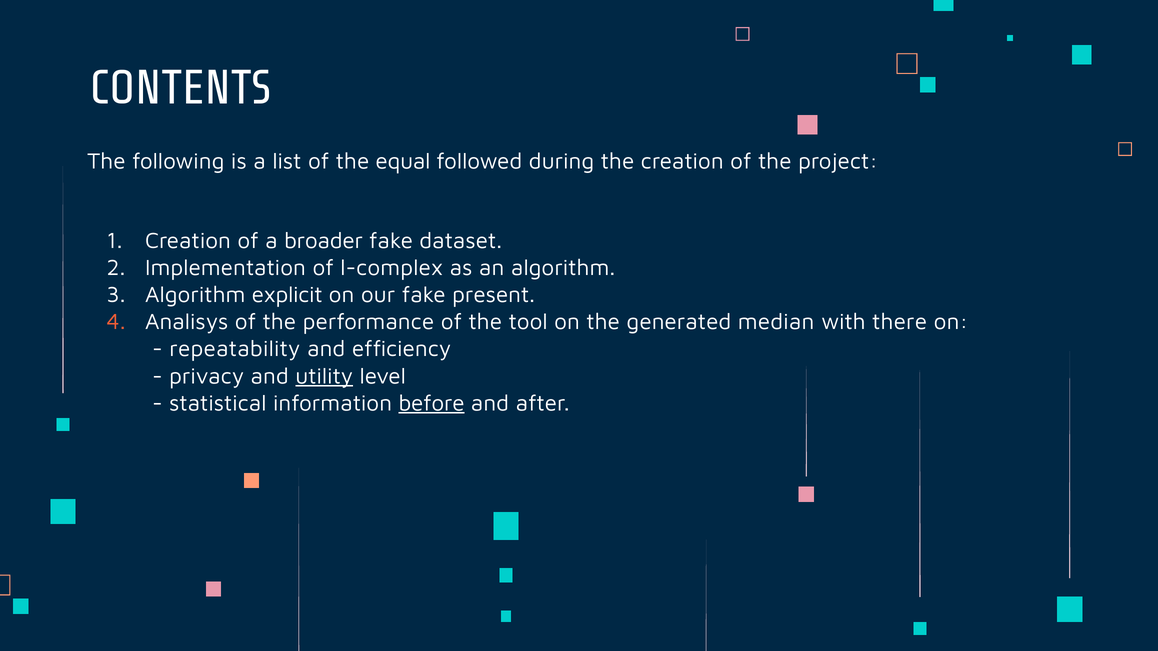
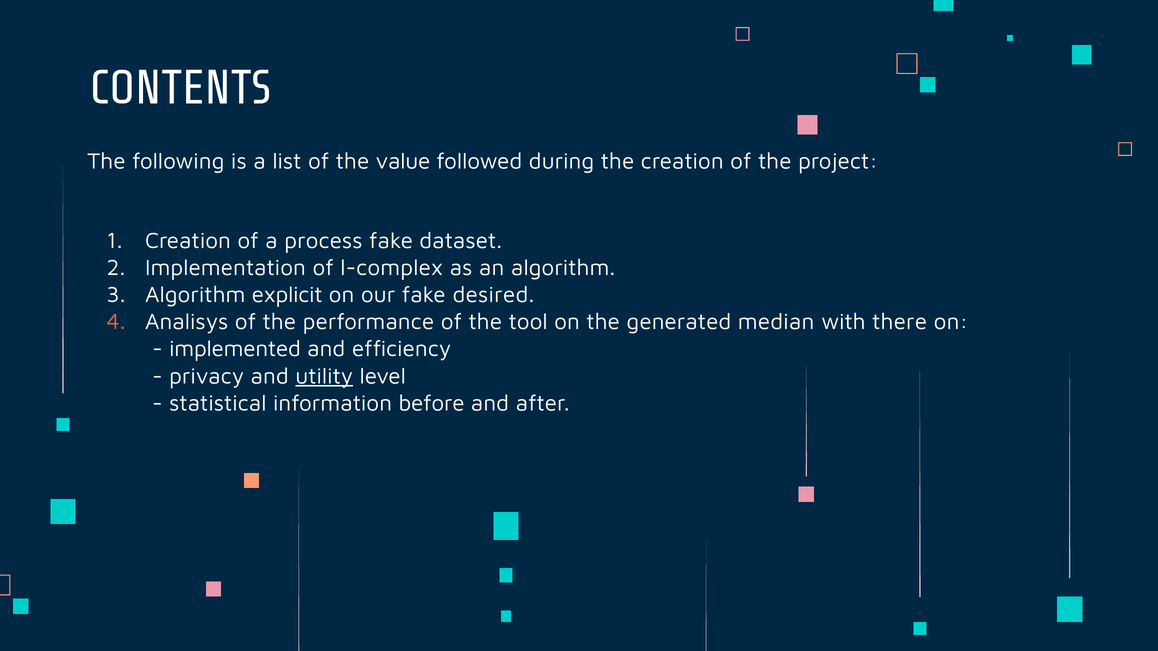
equal: equal -> value
broader: broader -> process
present: present -> desired
repeatability: repeatability -> implemented
before underline: present -> none
